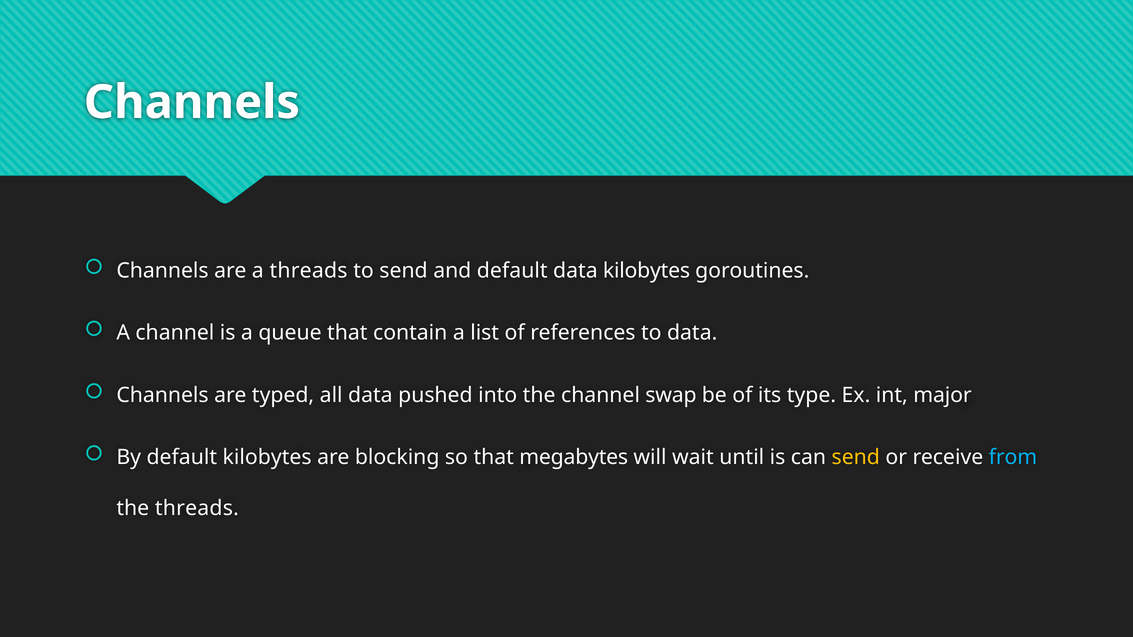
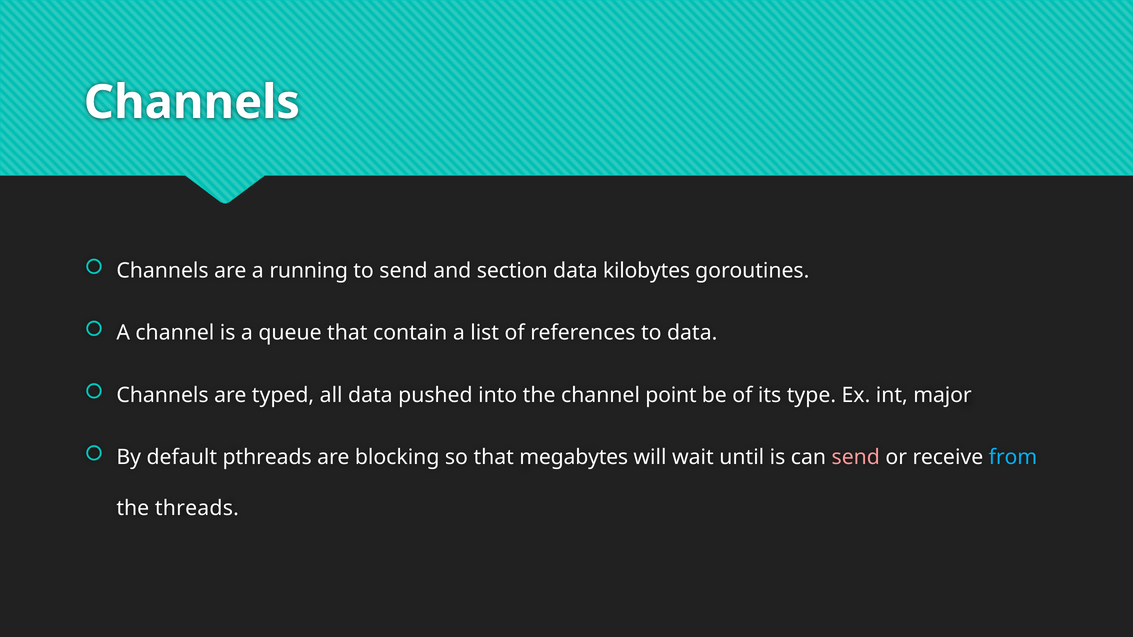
a threads: threads -> running
and default: default -> section
swap: swap -> point
default kilobytes: kilobytes -> pthreads
send at (856, 458) colour: yellow -> pink
